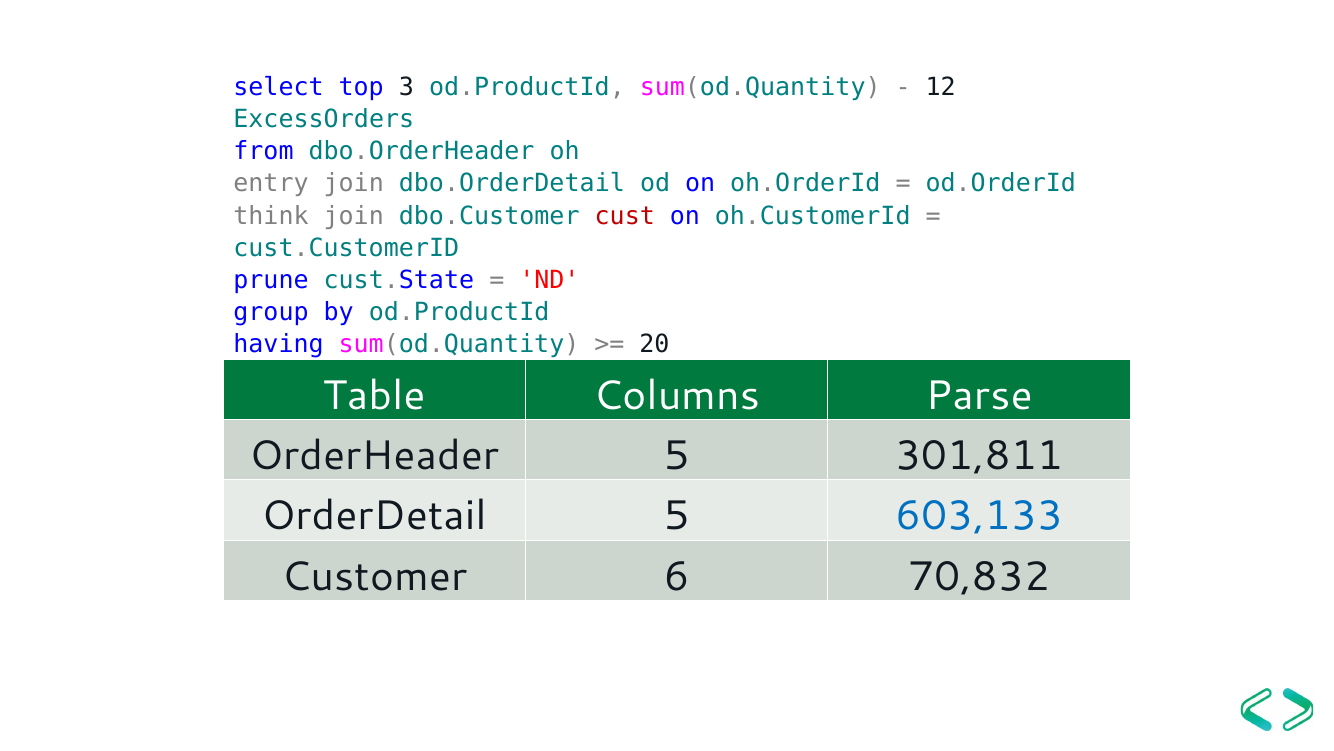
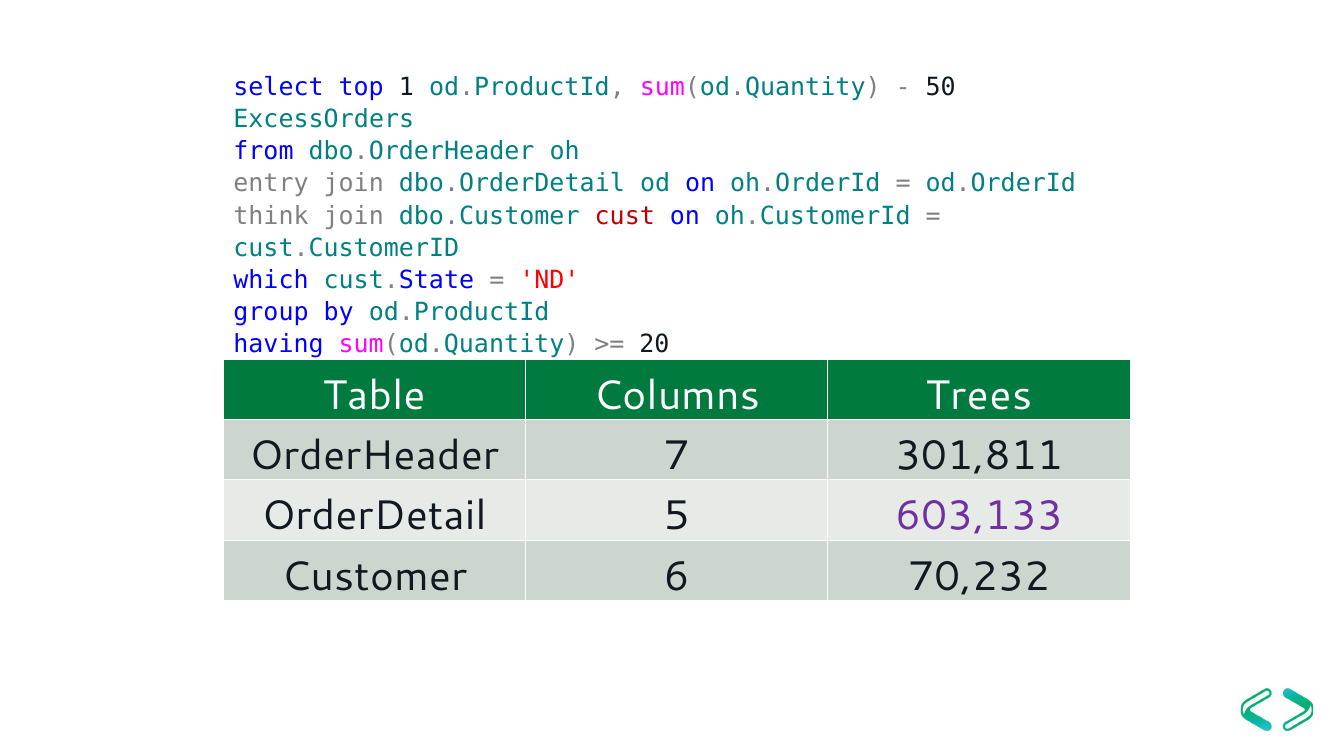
3: 3 -> 1
12: 12 -> 50
prune: prune -> which
Parse: Parse -> Trees
OrderHeader 5: 5 -> 7
603,133 colour: blue -> purple
70,832: 70,832 -> 70,232
